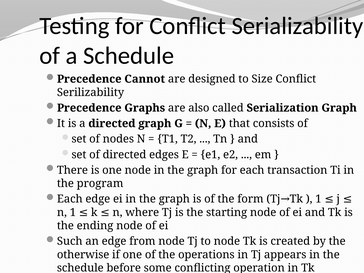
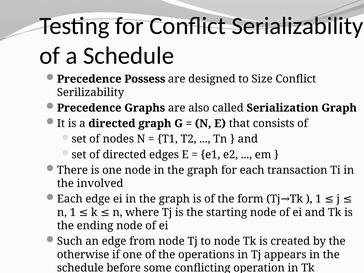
Cannot: Cannot -> Possess
program: program -> involved
